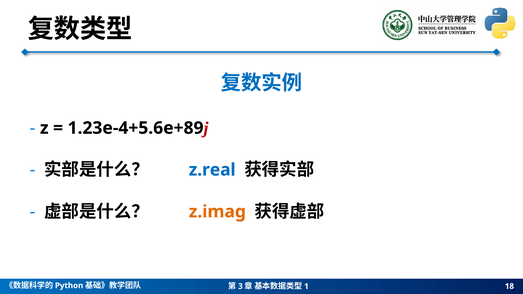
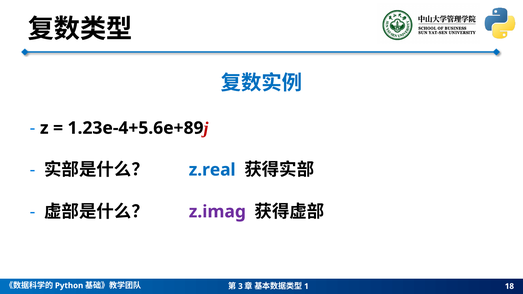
z.imag colour: orange -> purple
